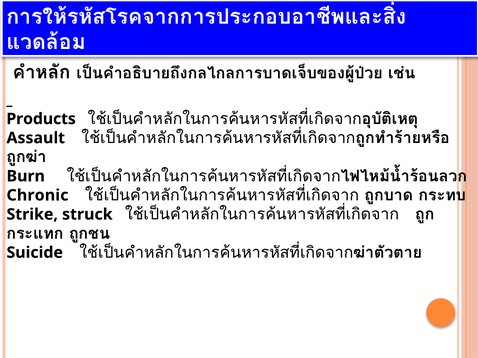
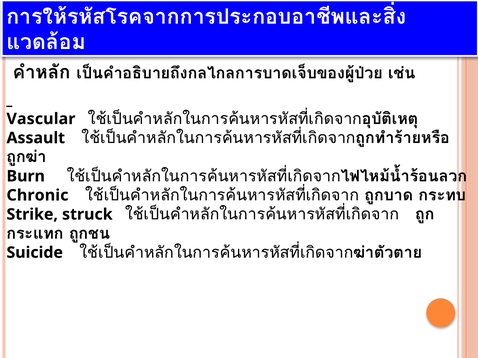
Products: Products -> Vascular
